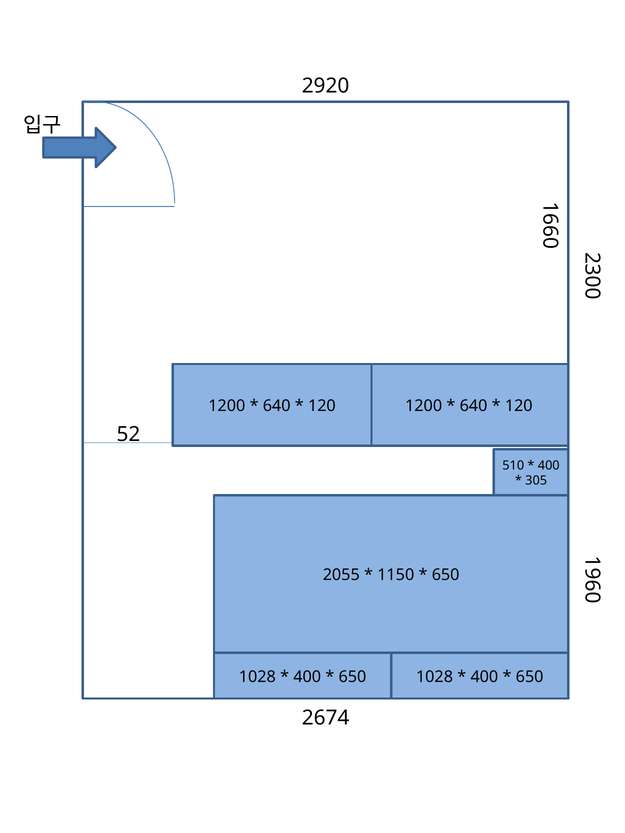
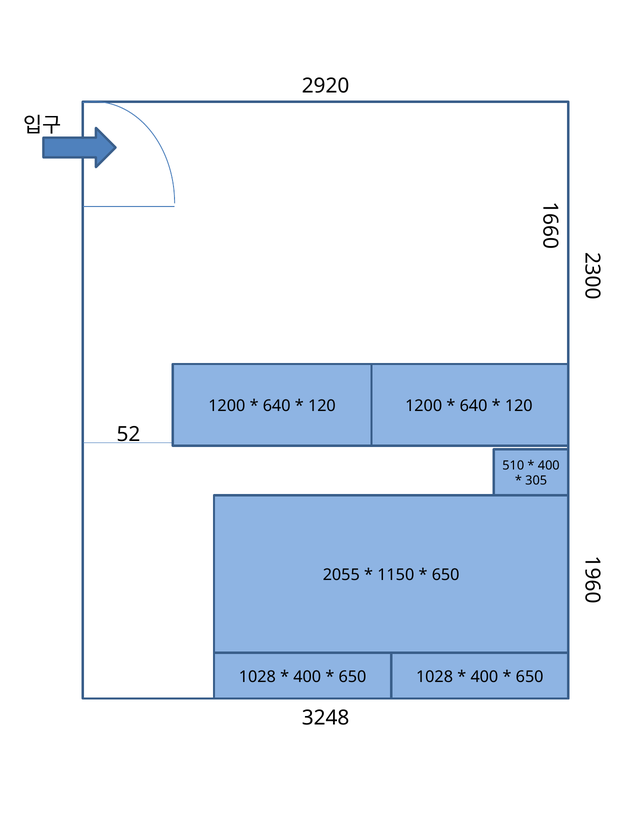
2674: 2674 -> 3248
